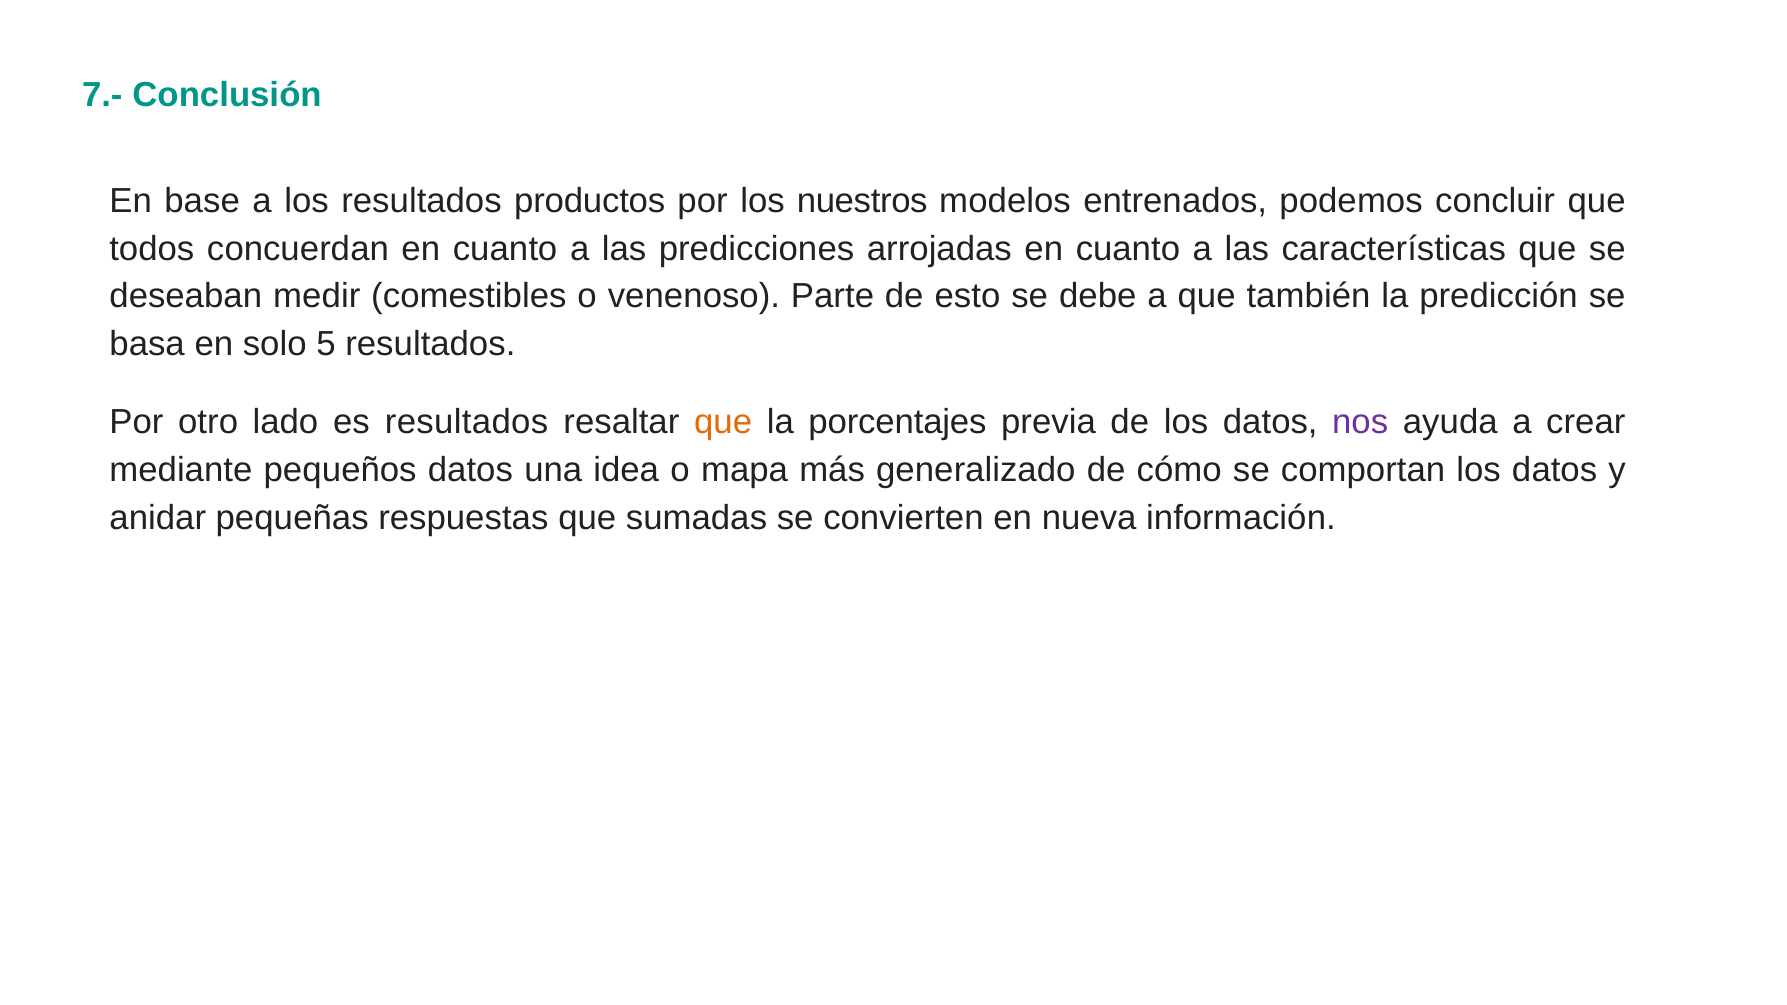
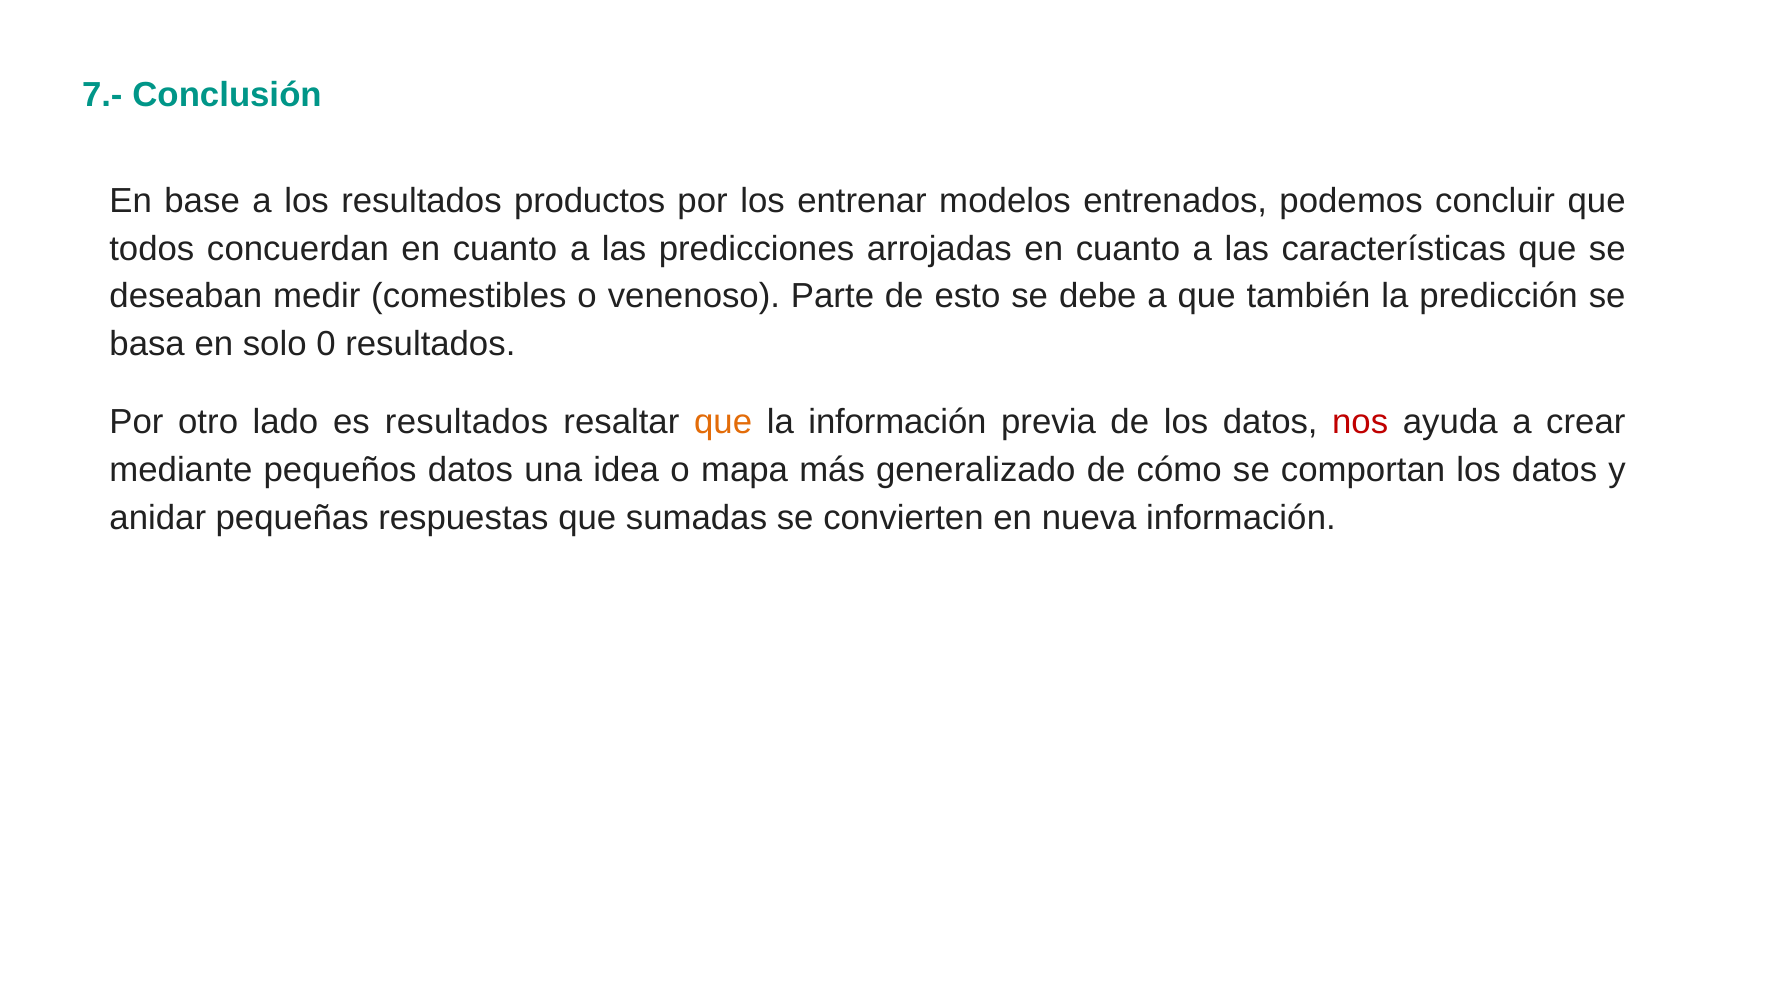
nuestros: nuestros -> entrenar
5: 5 -> 0
la porcentajes: porcentajes -> información
nos colour: purple -> red
